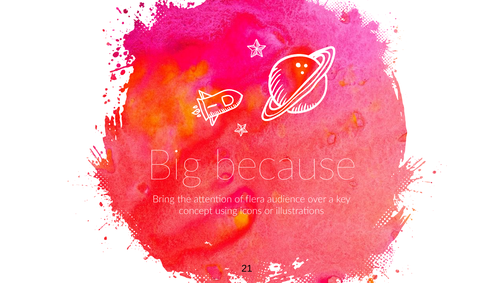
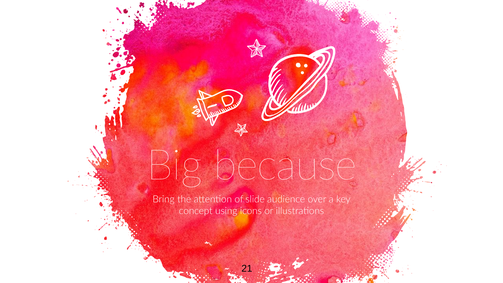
flera: flera -> slide
